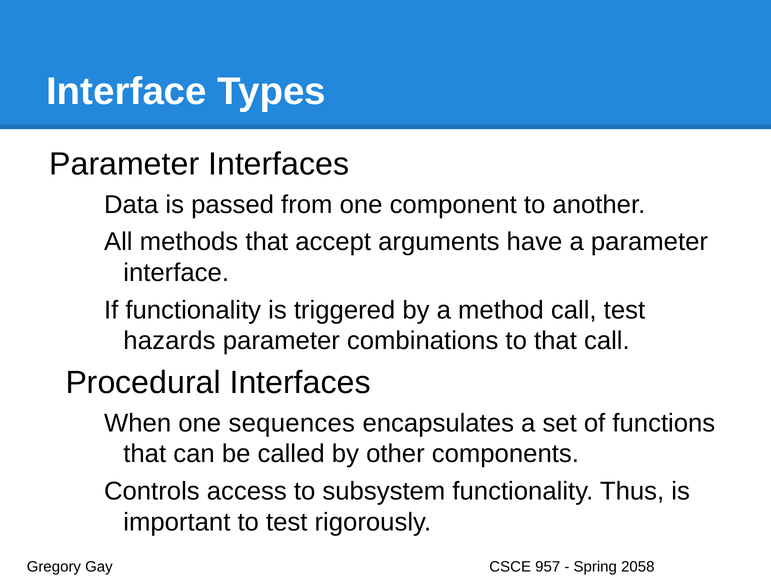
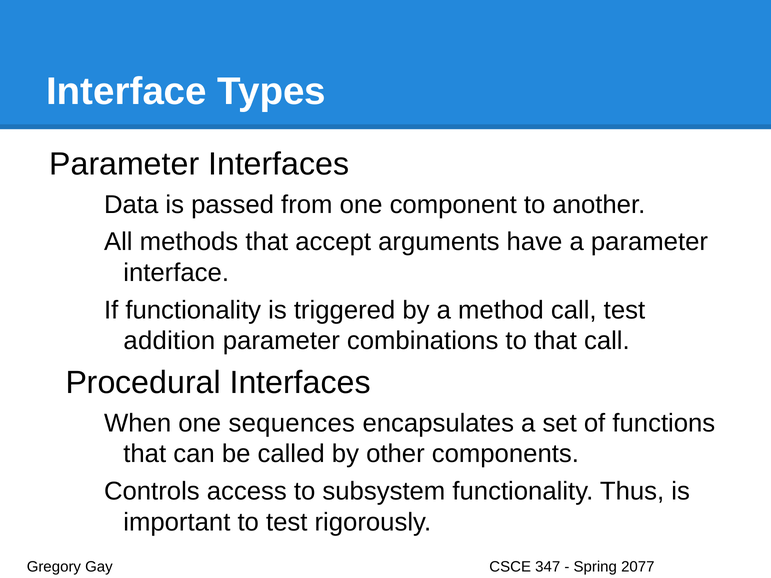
hazards: hazards -> addition
957: 957 -> 347
2058: 2058 -> 2077
